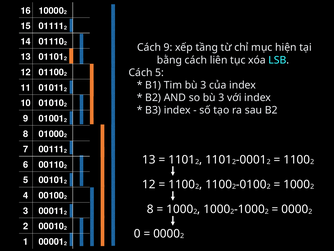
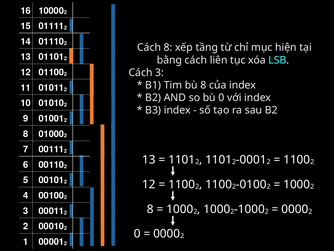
Cách 9: 9 -> 8
Cách 5: 5 -> 3
Tim bù 3: 3 -> 8
so bù 3: 3 -> 0
